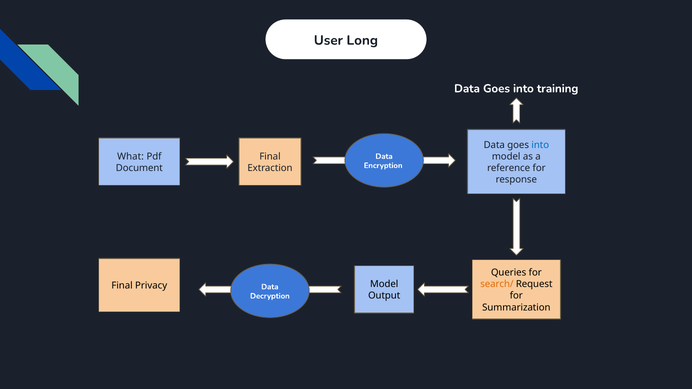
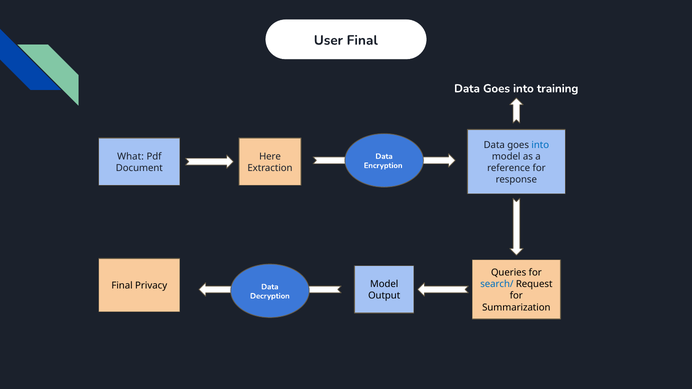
User Long: Long -> Final
Final at (270, 157): Final -> Here
search/ colour: orange -> blue
